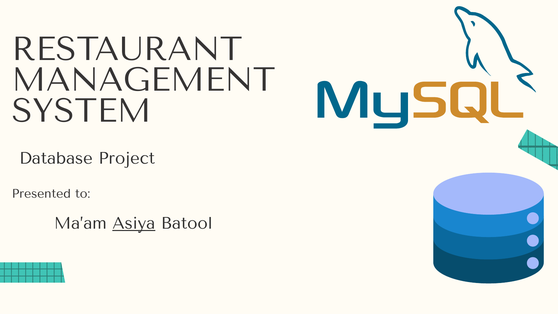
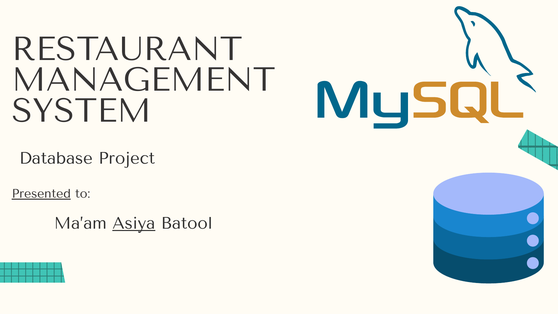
Presented underline: none -> present
